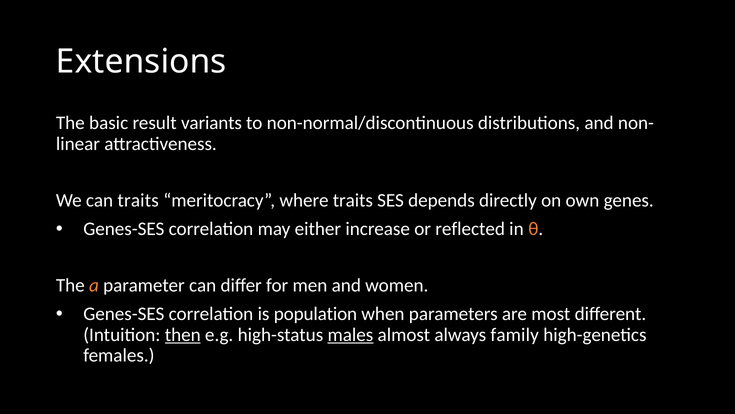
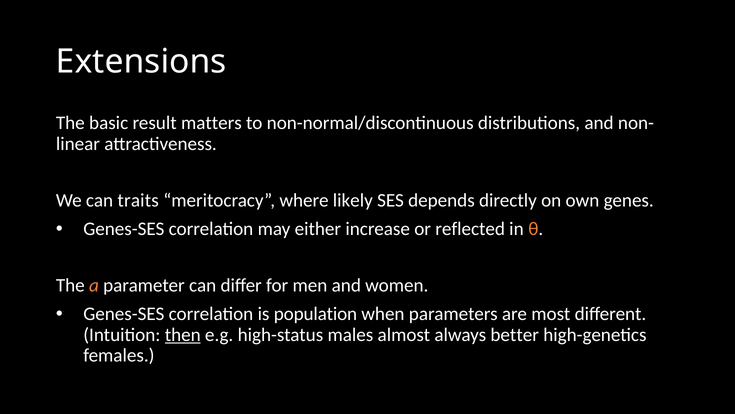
variants: variants -> matters
where traits: traits -> likely
males underline: present -> none
family: family -> better
